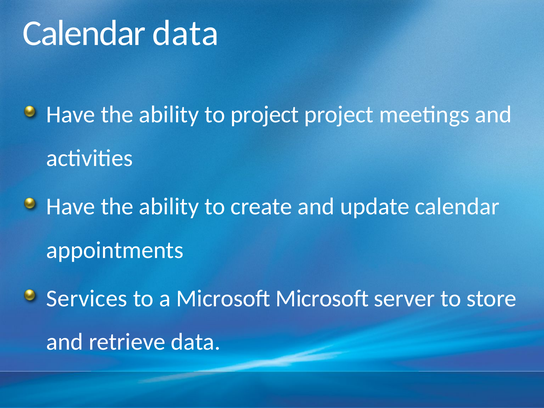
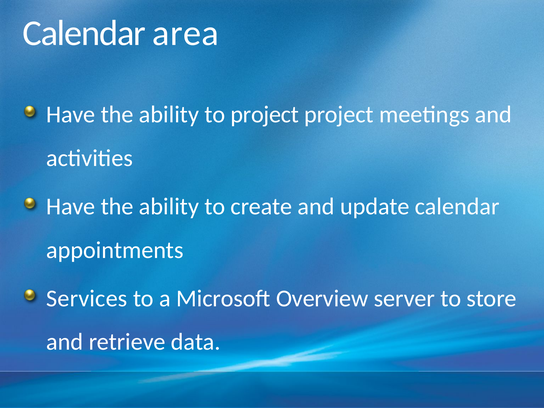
Calendar data: data -> area
Microsoft Microsoft: Microsoft -> Overview
